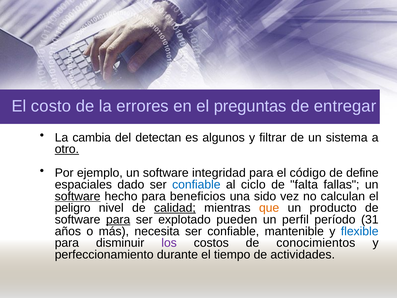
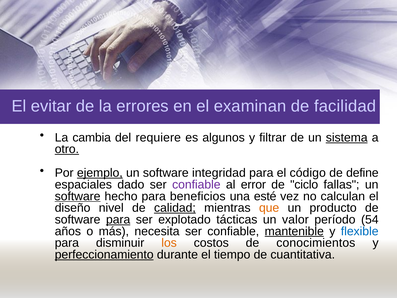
costo: costo -> evitar
preguntas: preguntas -> examinan
entregar: entregar -> facilidad
detectan: detectan -> requiere
sistema underline: none -> present
ejemplo underline: none -> present
confiable at (196, 184) colour: blue -> purple
ciclo: ciclo -> error
falta: falta -> ciclo
sido: sido -> esté
peligro: peligro -> diseño
pueden: pueden -> tácticas
perfil: perfil -> valor
31: 31 -> 54
mantenible underline: none -> present
los colour: purple -> orange
perfeccionamiento underline: none -> present
actividades: actividades -> cuantitativa
